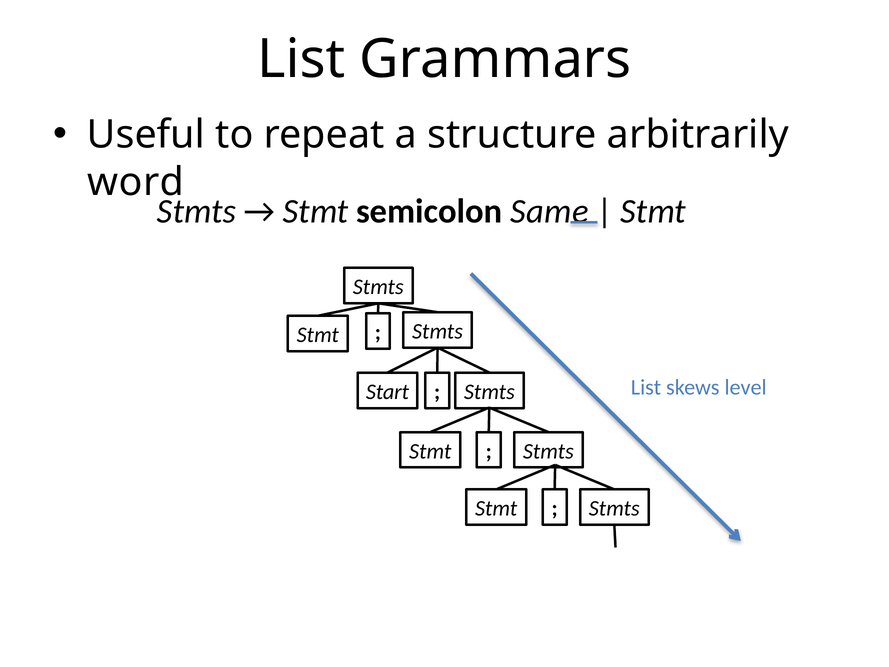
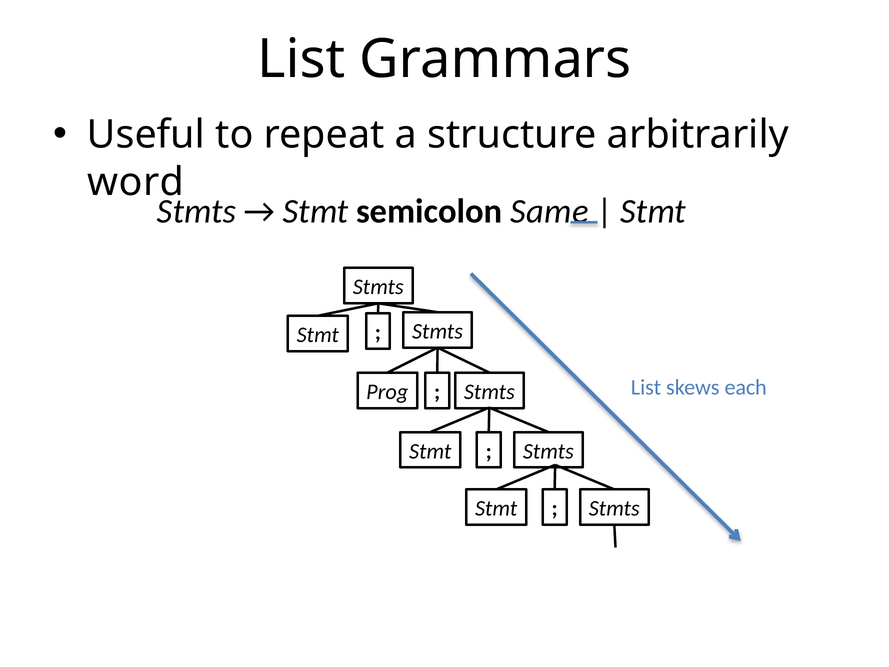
level: level -> each
Start: Start -> Prog
